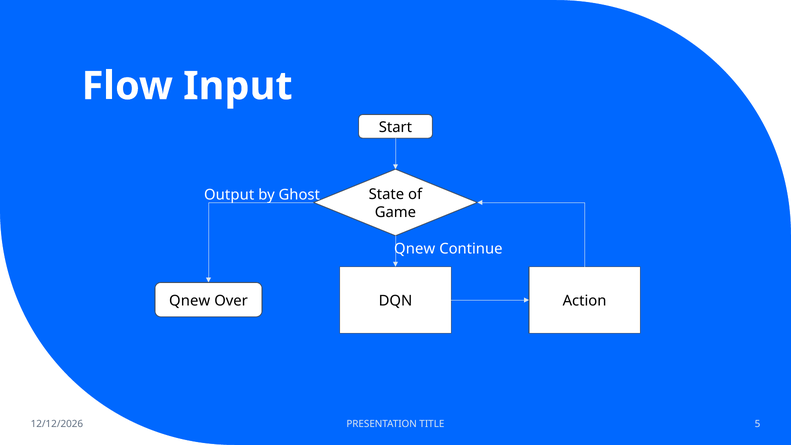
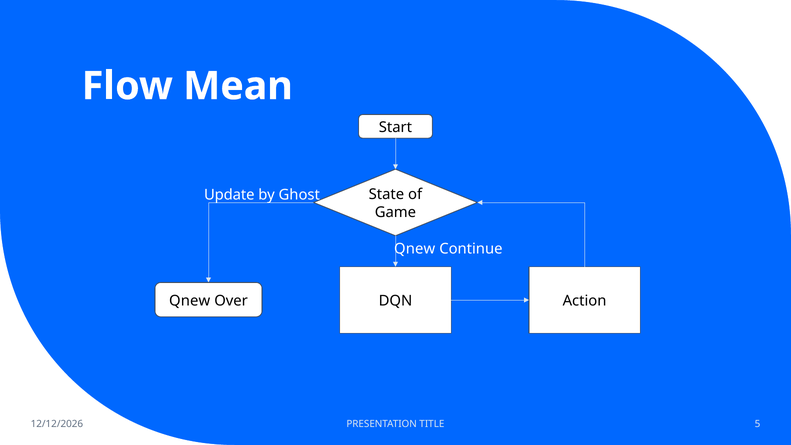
Input: Input -> Mean
Output: Output -> Update
